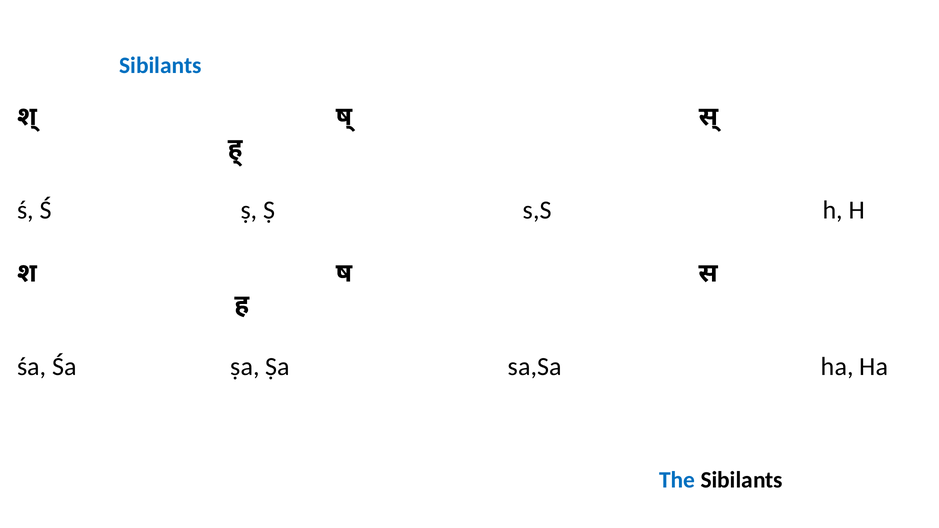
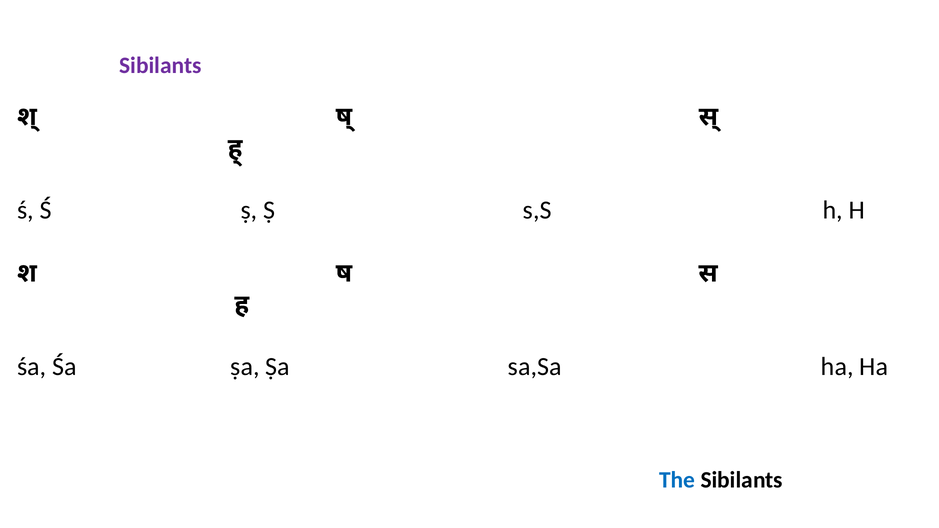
Sibilants at (161, 65) colour: blue -> purple
